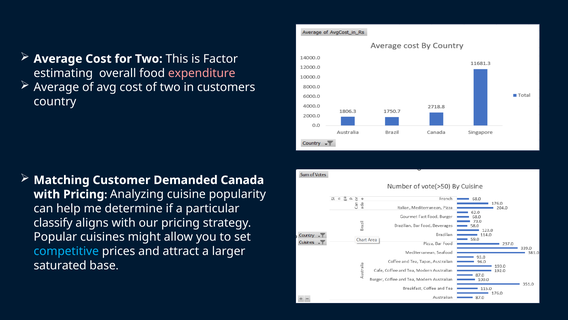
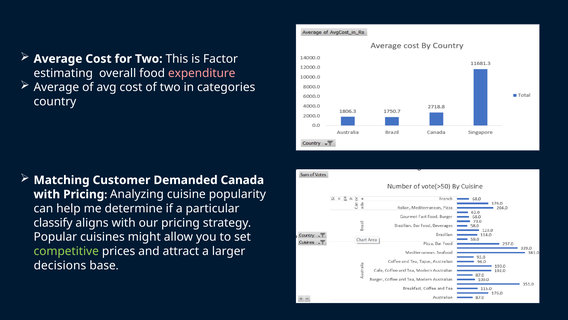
customers: customers -> categories
competitive colour: light blue -> light green
saturated: saturated -> decisions
